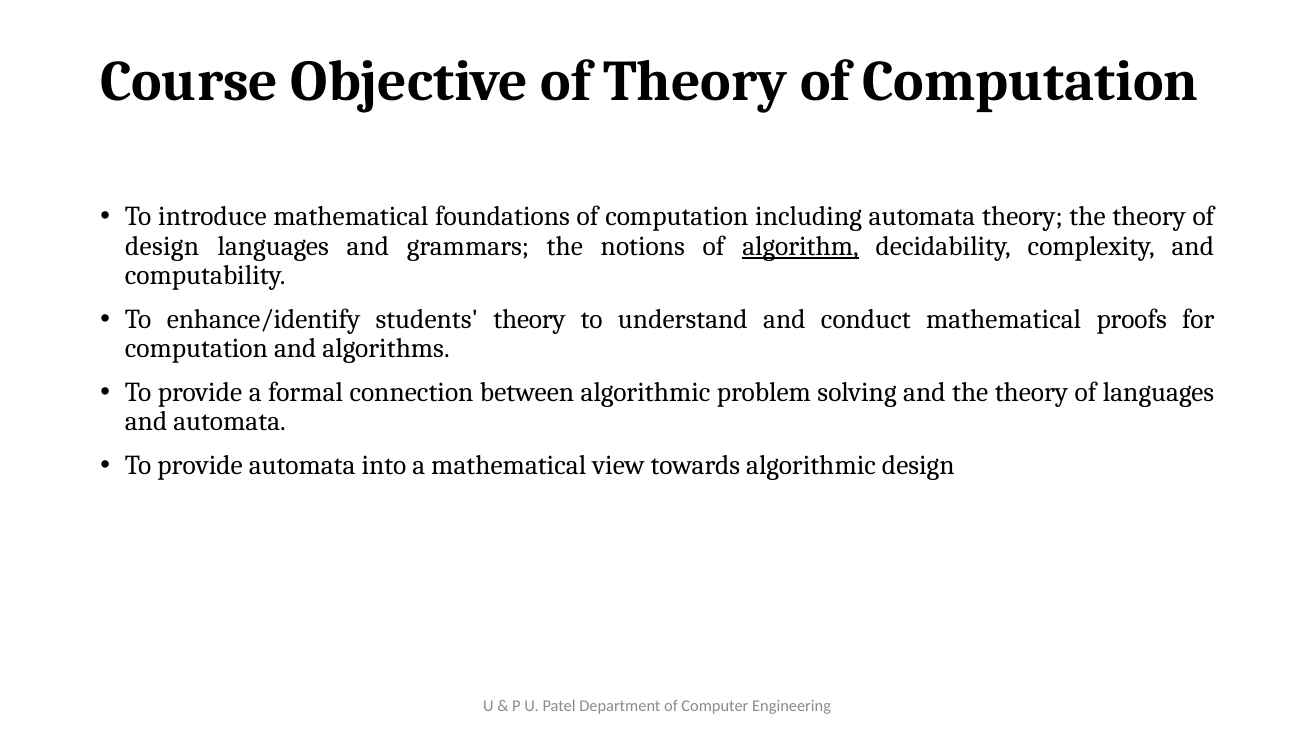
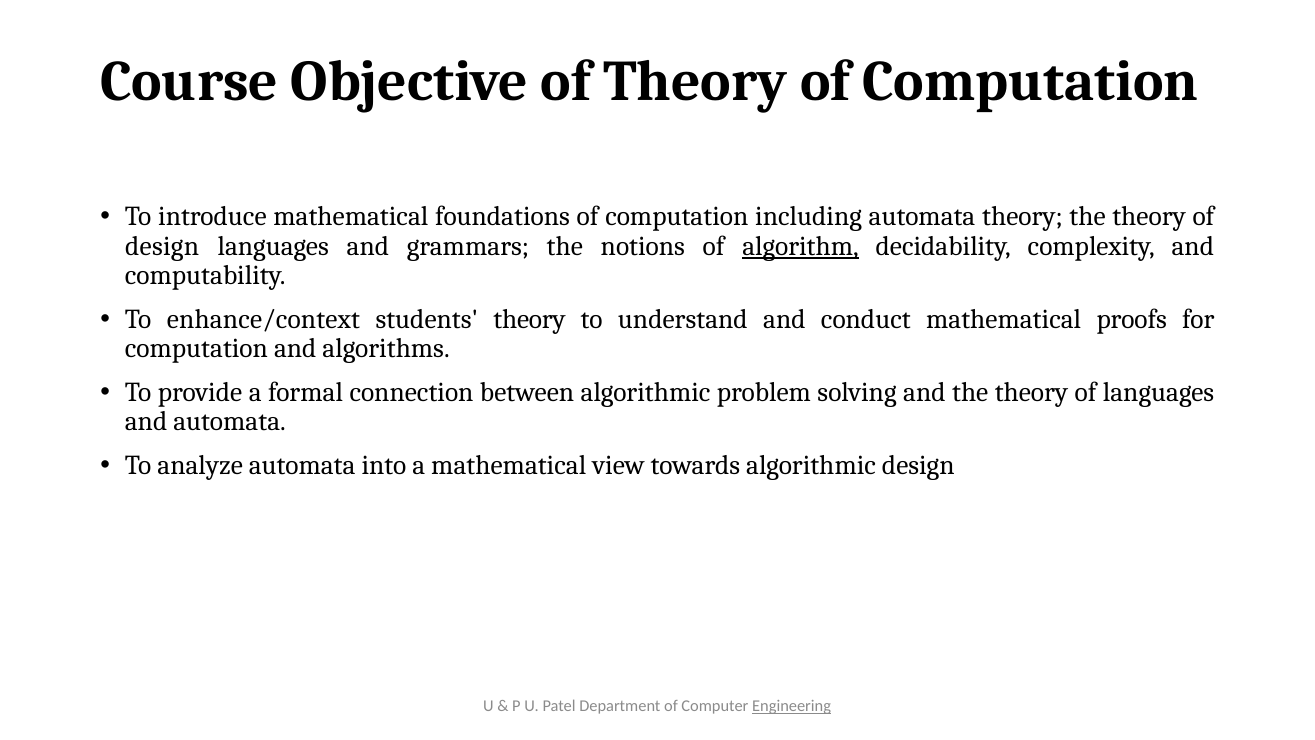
enhance/identify: enhance/identify -> enhance/context
provide at (200, 465): provide -> analyze
Engineering underline: none -> present
